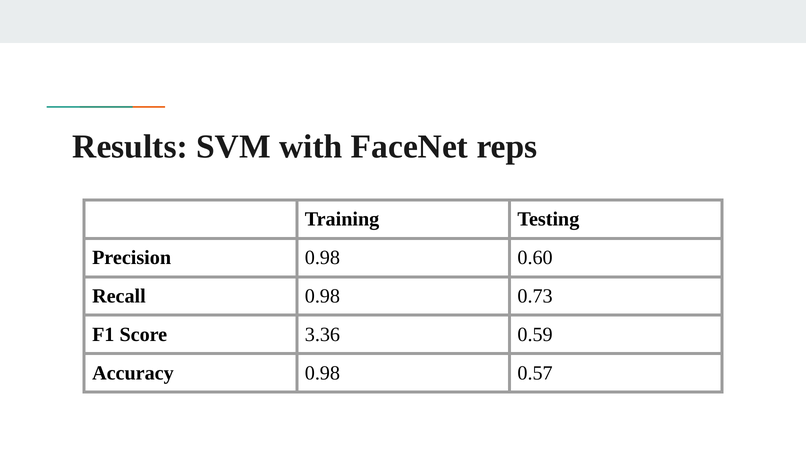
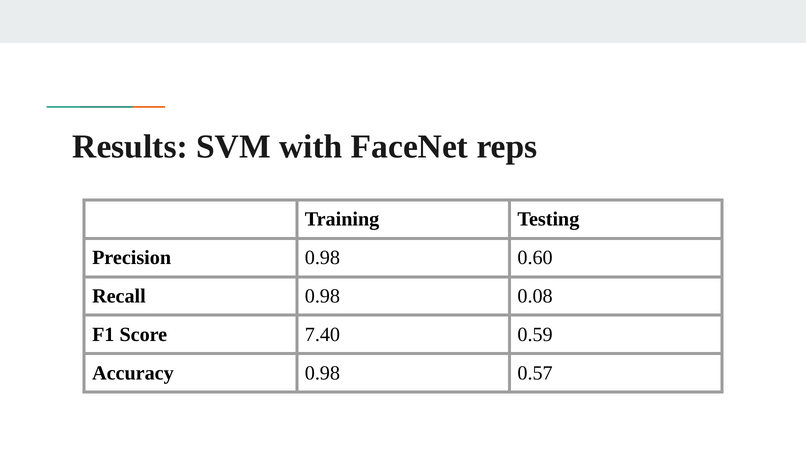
0.73: 0.73 -> 0.08
3.36: 3.36 -> 7.40
